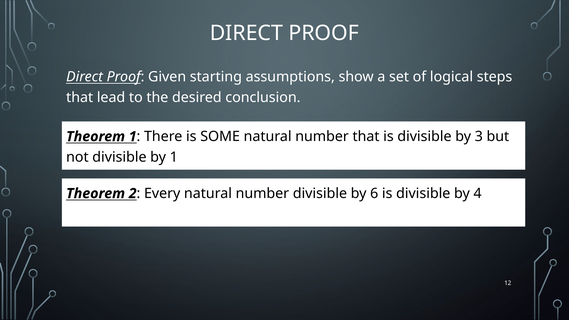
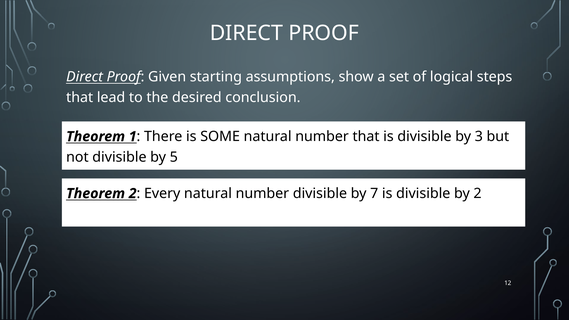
by 1: 1 -> 5
6: 6 -> 7
by 4: 4 -> 2
